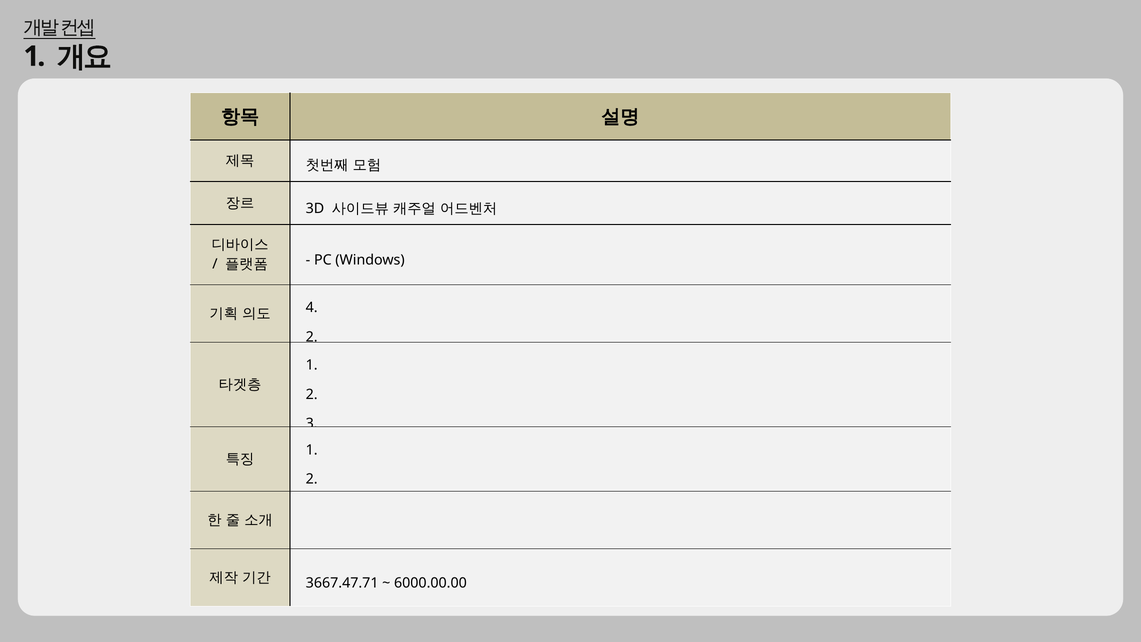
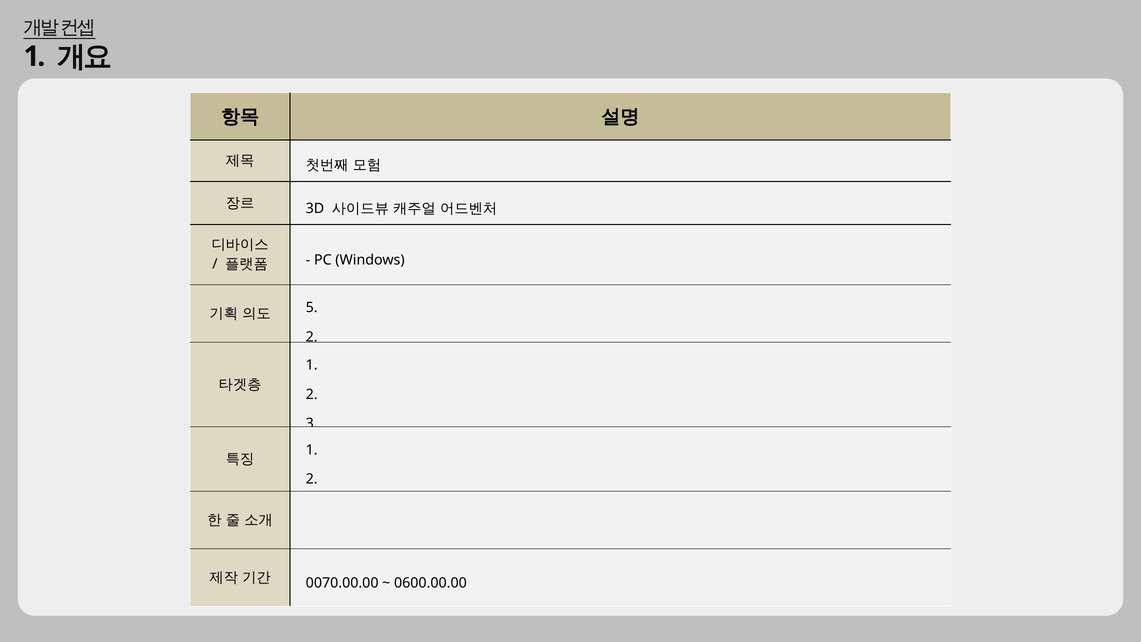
4: 4 -> 5
3667.47.71: 3667.47.71 -> 0070.00.00
6000.00.00: 6000.00.00 -> 0600.00.00
